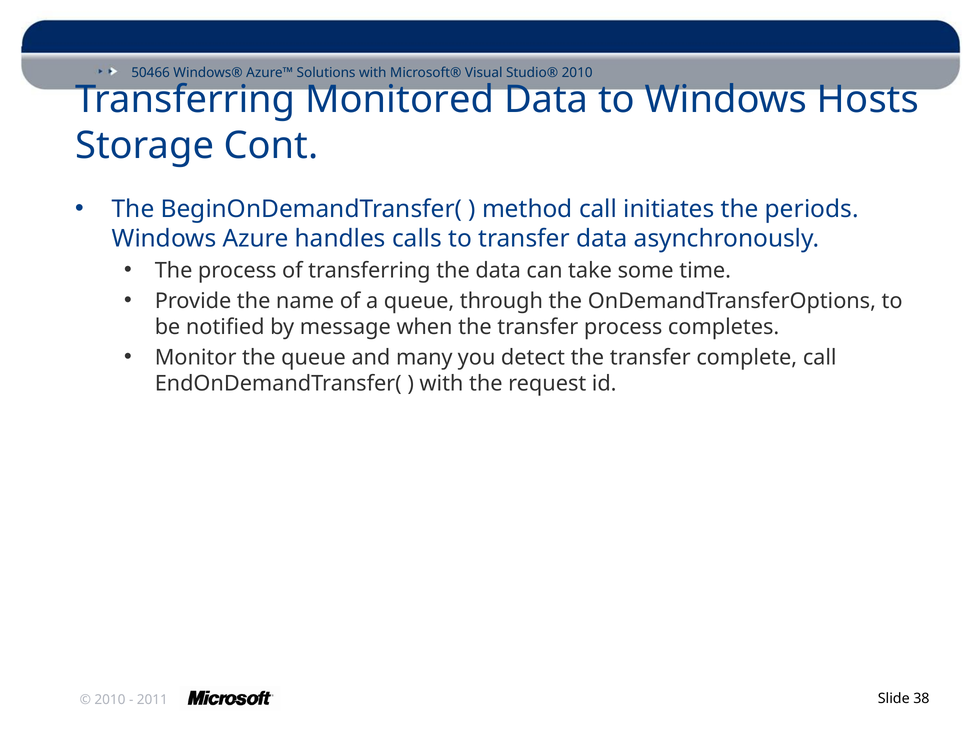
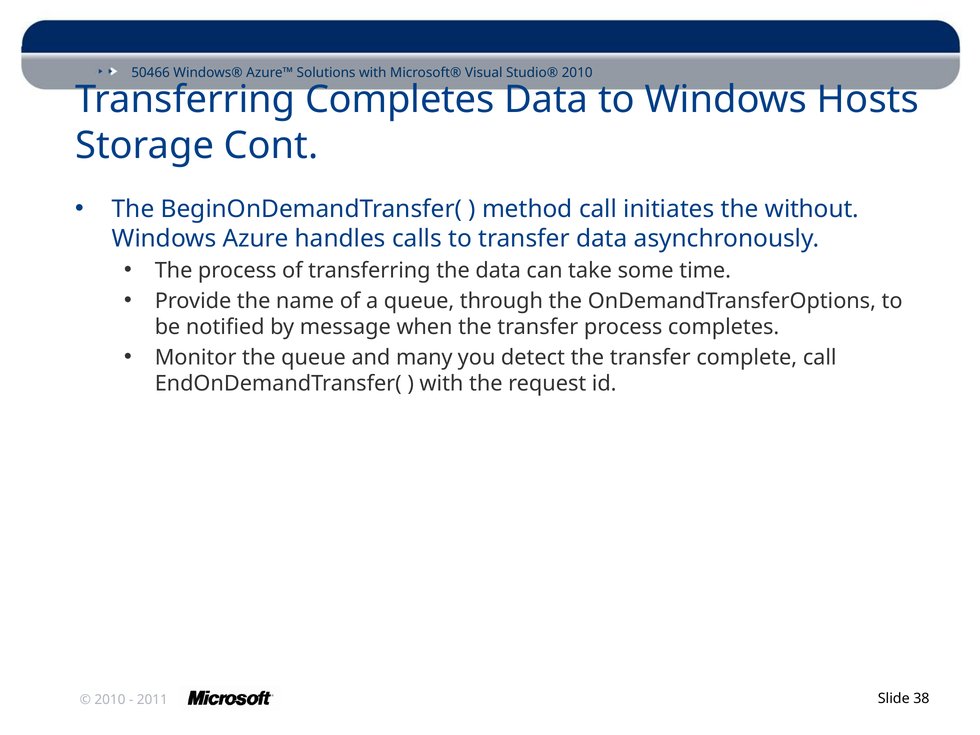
Transferring Monitored: Monitored -> Completes
periods: periods -> without
